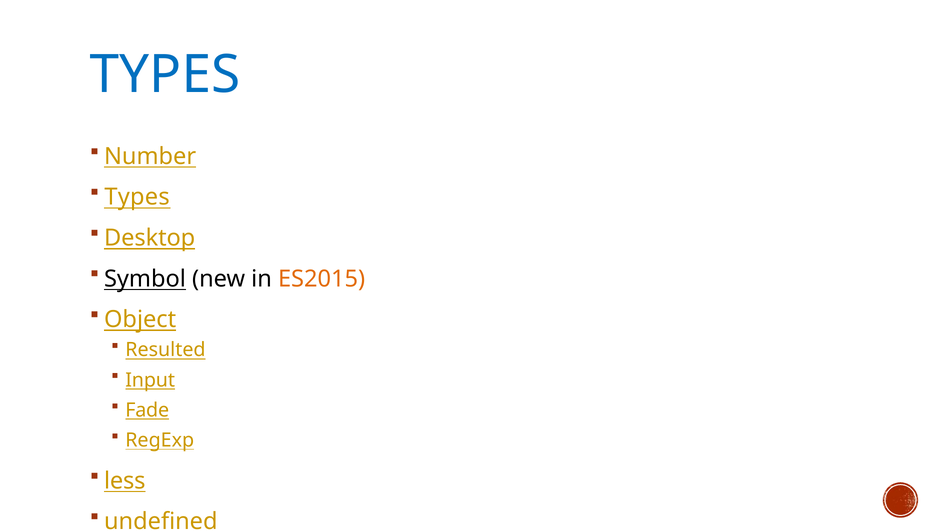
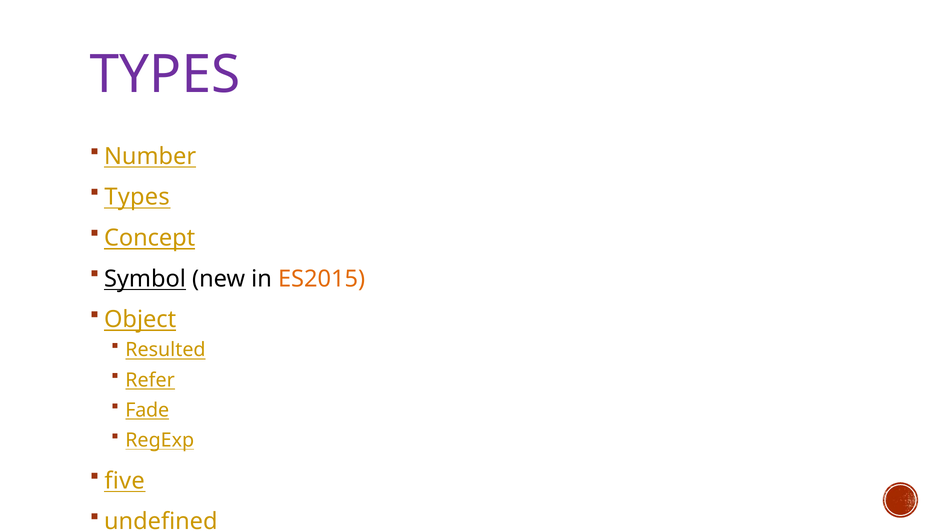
TYPES at (165, 75) colour: blue -> purple
Desktop: Desktop -> Concept
Input: Input -> Refer
less: less -> five
